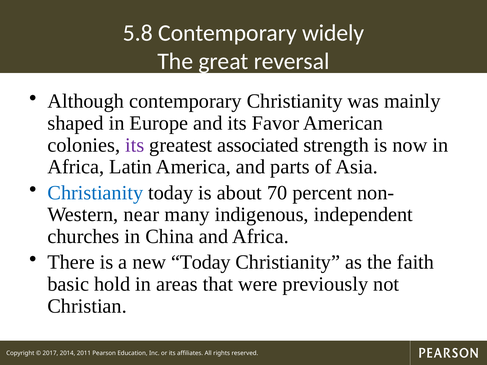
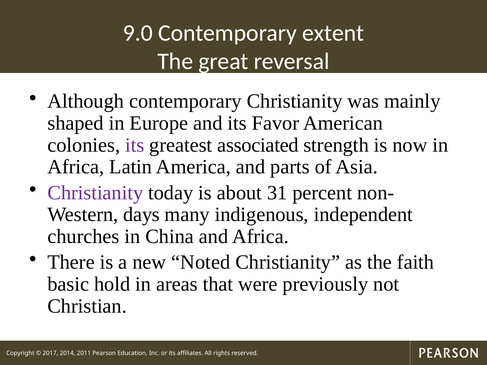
5.8: 5.8 -> 9.0
widely: widely -> extent
Christianity at (95, 193) colour: blue -> purple
70: 70 -> 31
near: near -> days
new Today: Today -> Noted
